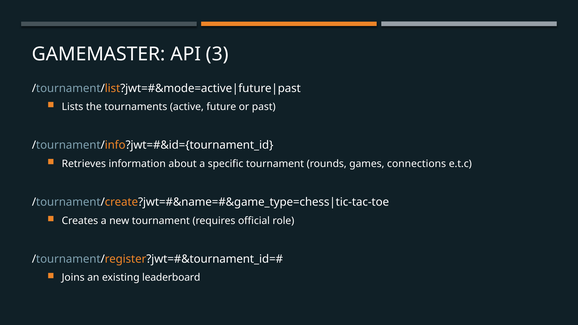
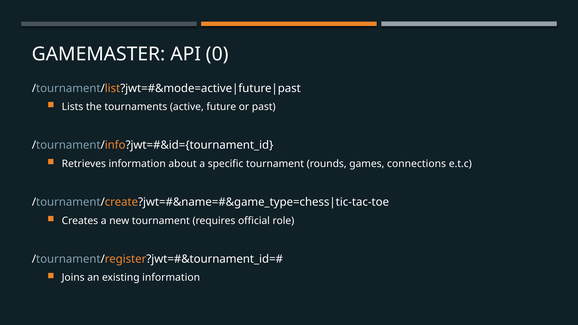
3: 3 -> 0
existing leaderboard: leaderboard -> information
